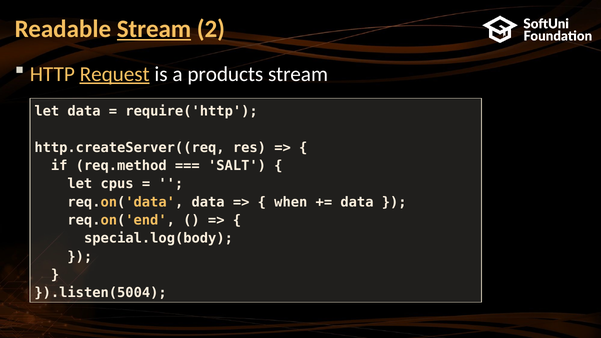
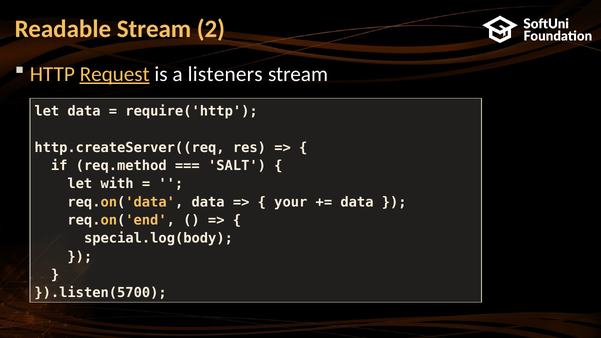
Stream at (154, 29) underline: present -> none
products: products -> listeners
cpus: cpus -> with
when: when -> your
}).listen(5004: }).listen(5004 -> }).listen(5700
